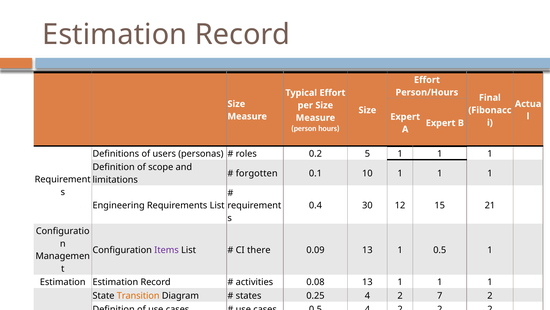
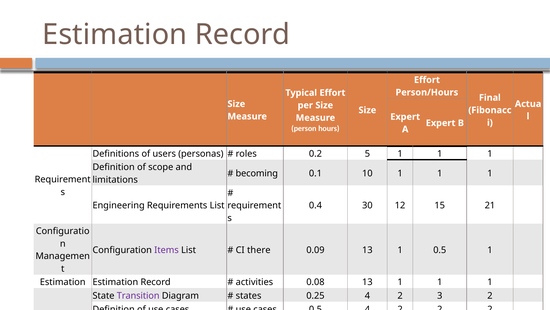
forgotten: forgotten -> becoming
Transition colour: orange -> purple
2 7: 7 -> 3
